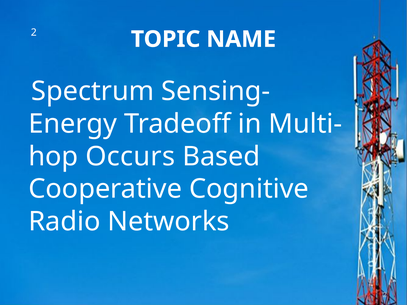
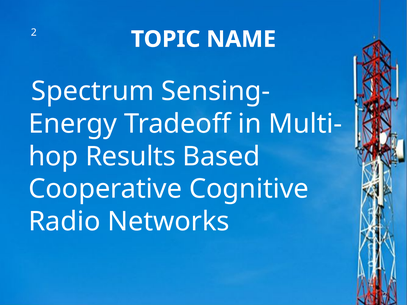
Occurs: Occurs -> Results
